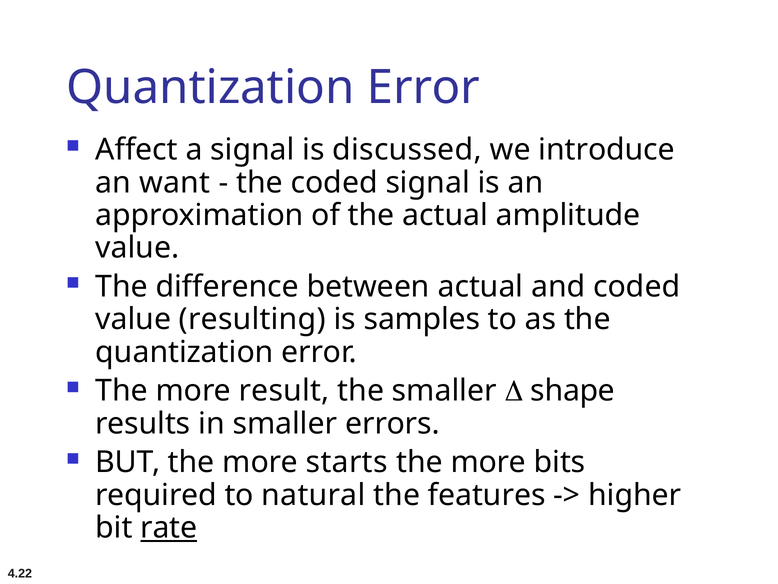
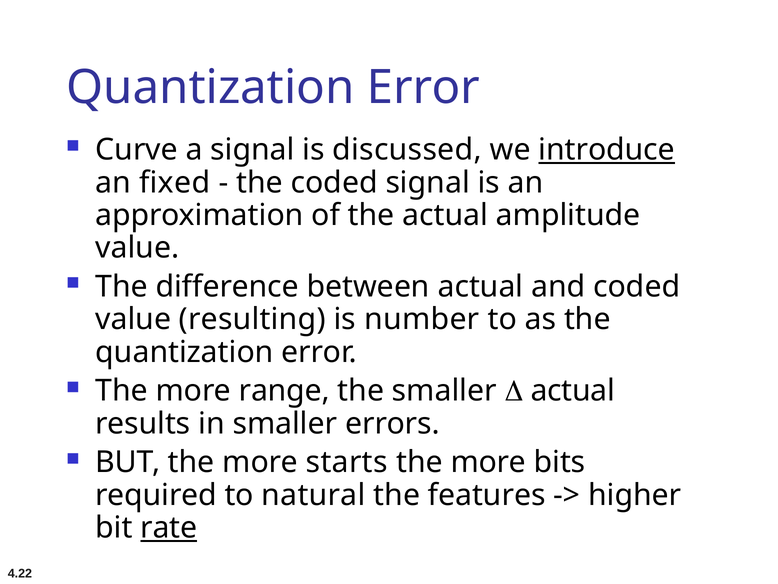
Affect: Affect -> Curve
introduce underline: none -> present
want: want -> fixed
samples: samples -> number
result: result -> range
shape at (573, 391): shape -> actual
